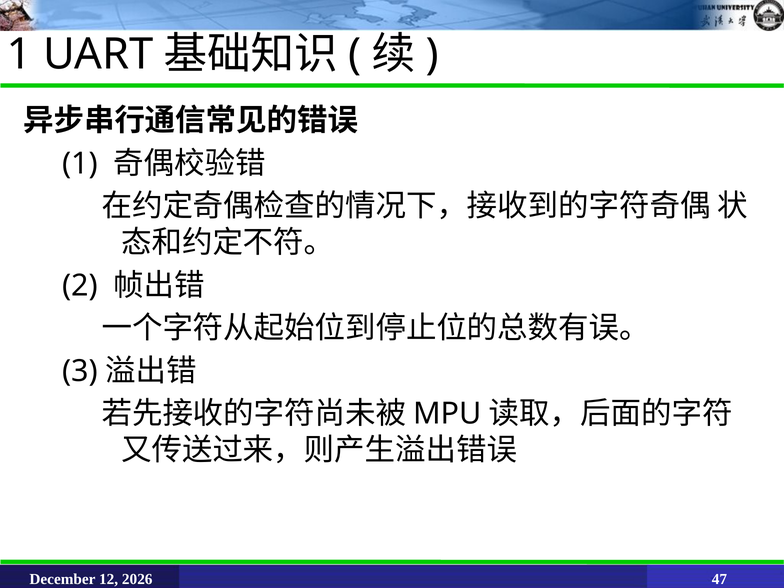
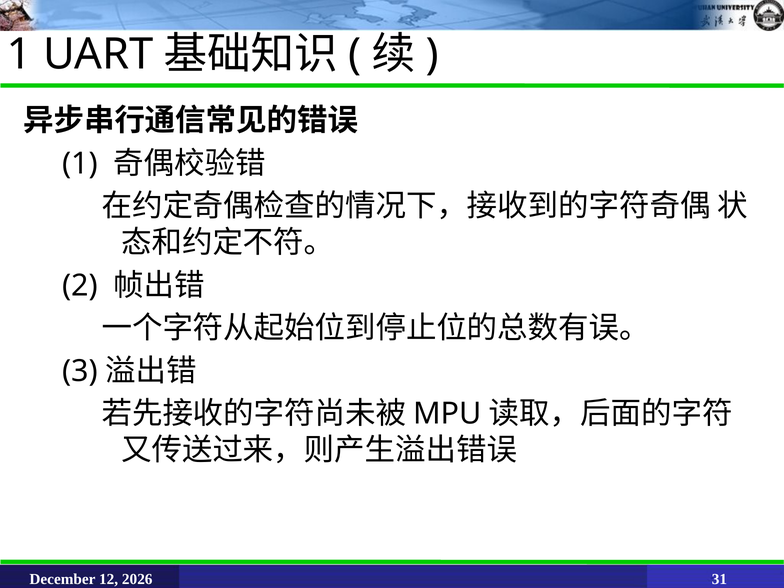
47: 47 -> 31
